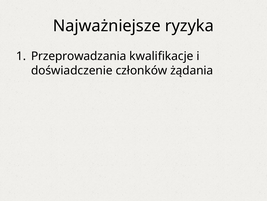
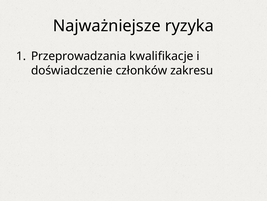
żądania: żądania -> zakresu
